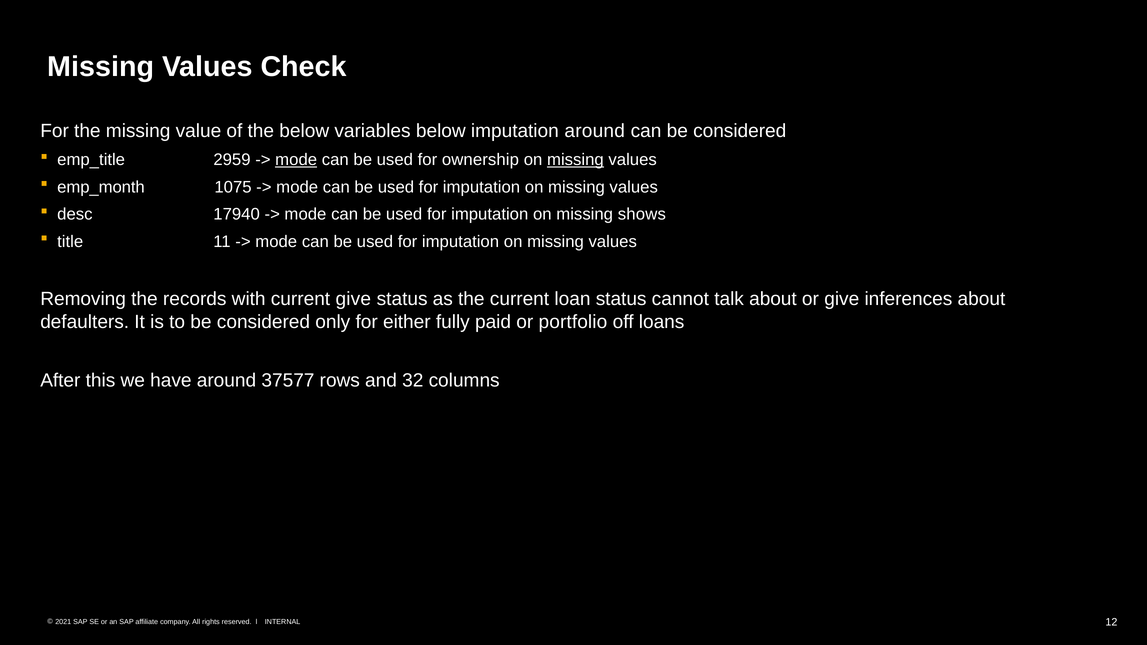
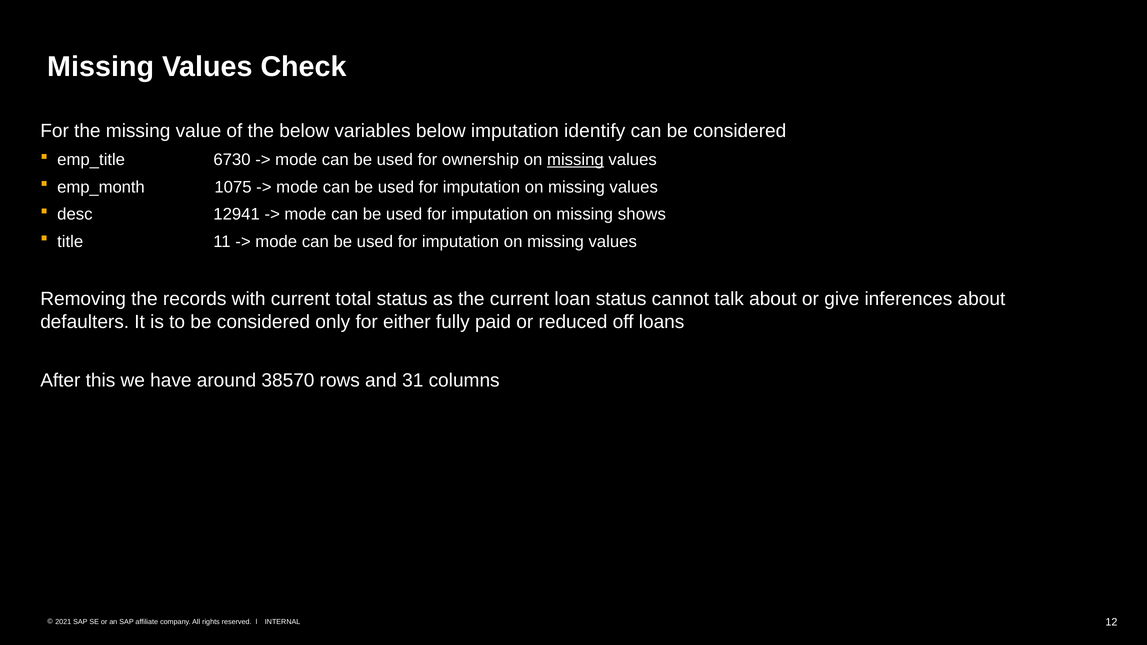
imputation around: around -> identify
2959: 2959 -> 6730
mode at (296, 160) underline: present -> none
17940: 17940 -> 12941
current give: give -> total
portfolio: portfolio -> reduced
37577: 37577 -> 38570
32: 32 -> 31
